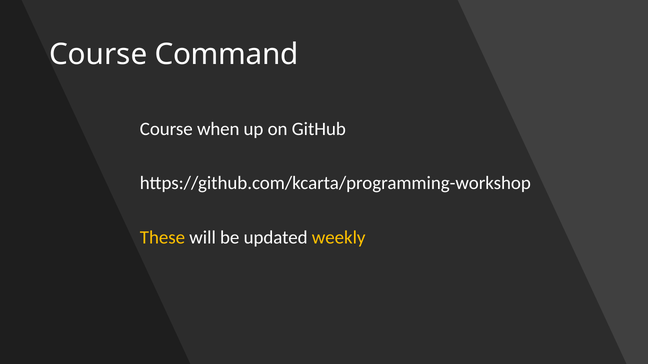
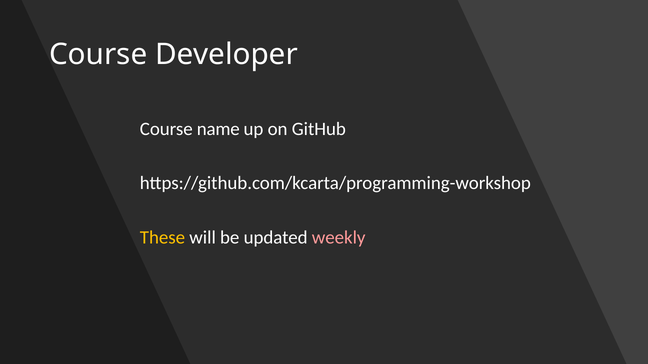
Command: Command -> Developer
when: when -> name
weekly colour: yellow -> pink
